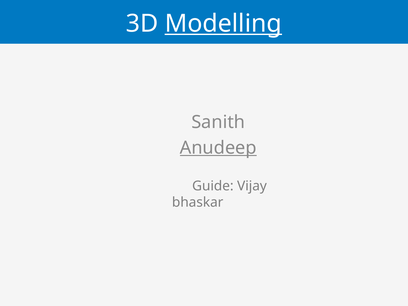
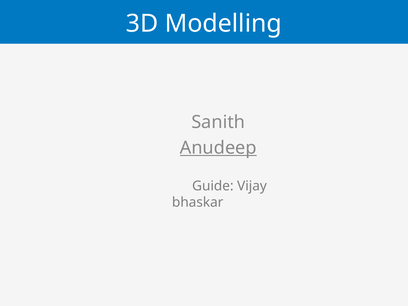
Modelling underline: present -> none
